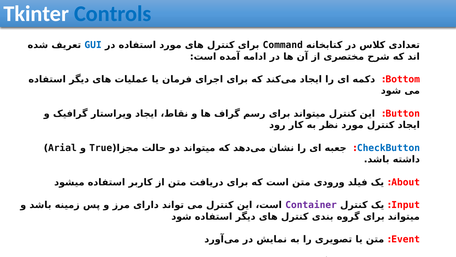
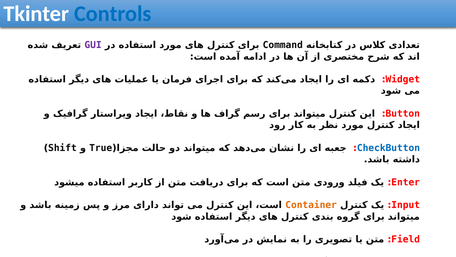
GUI colour: blue -> purple
Bottom: Bottom -> Widget
Arial: Arial -> Shift
About: About -> Enter
Container colour: purple -> orange
Event: Event -> Field
